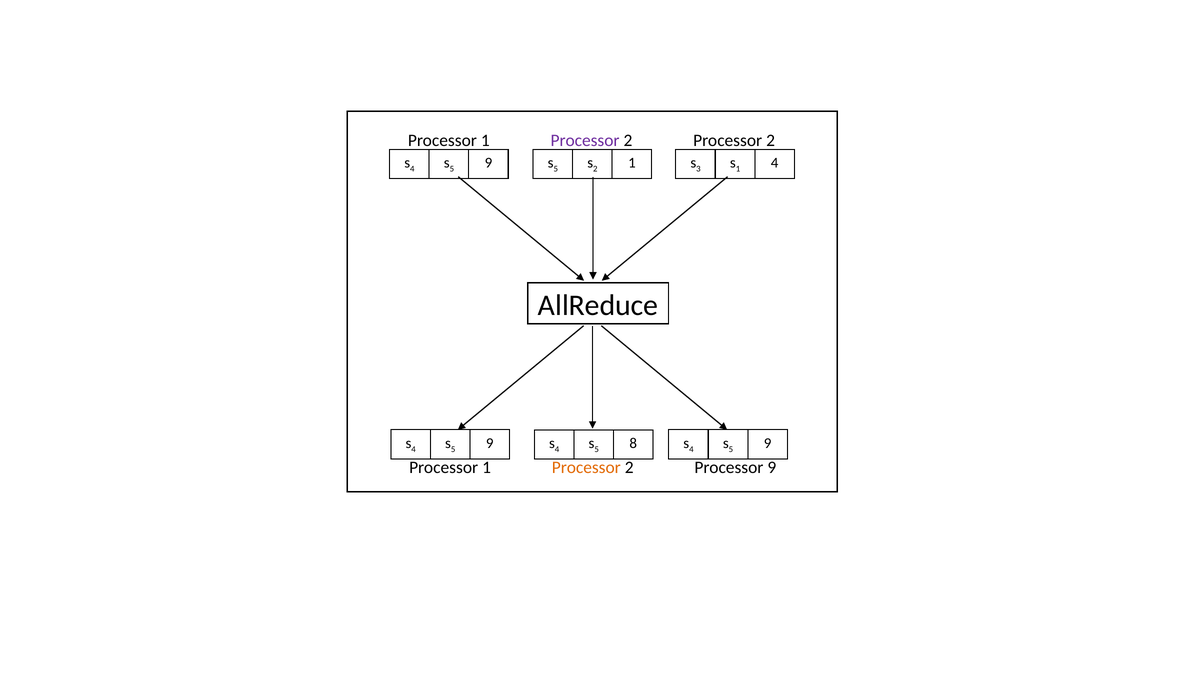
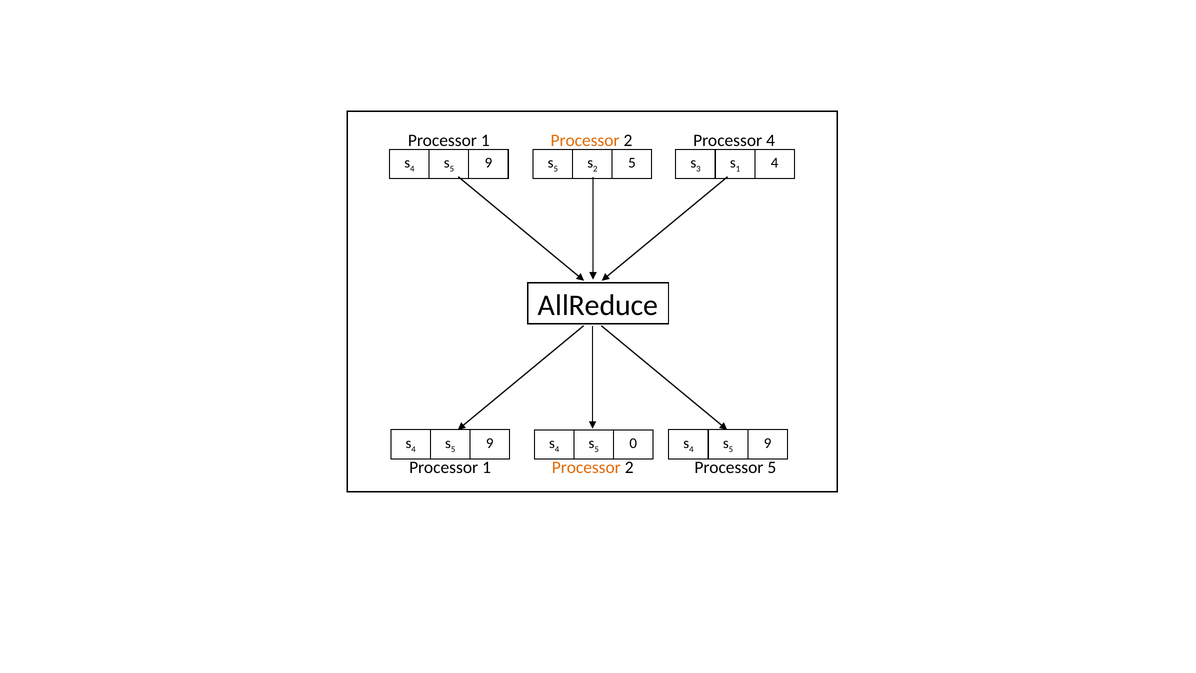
Processor at (585, 141) colour: purple -> orange
2 Processor 2: 2 -> 4
2 1: 1 -> 5
8: 8 -> 0
Processor 9: 9 -> 5
